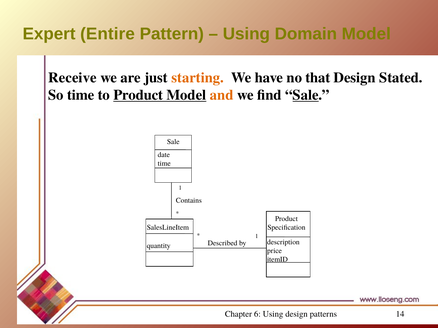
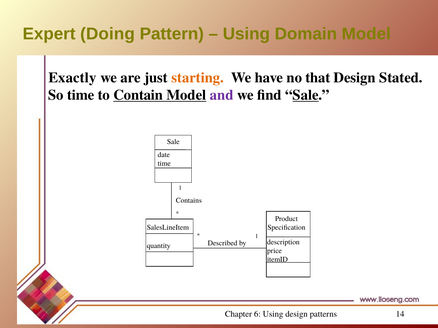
Entire: Entire -> Doing
Receive: Receive -> Exactly
to Product: Product -> Contain
and colour: orange -> purple
